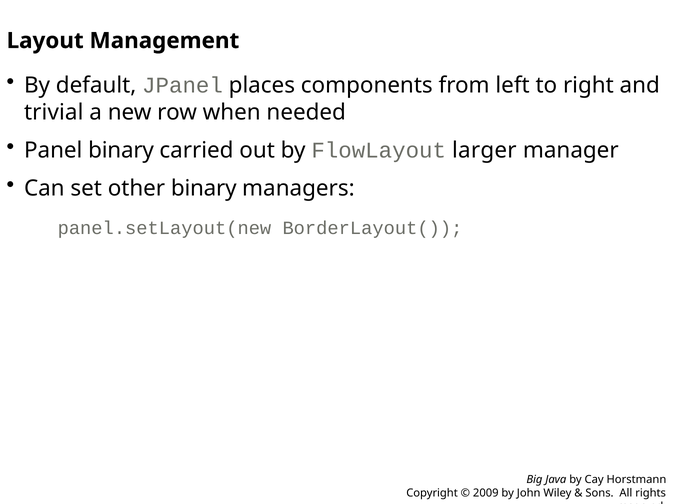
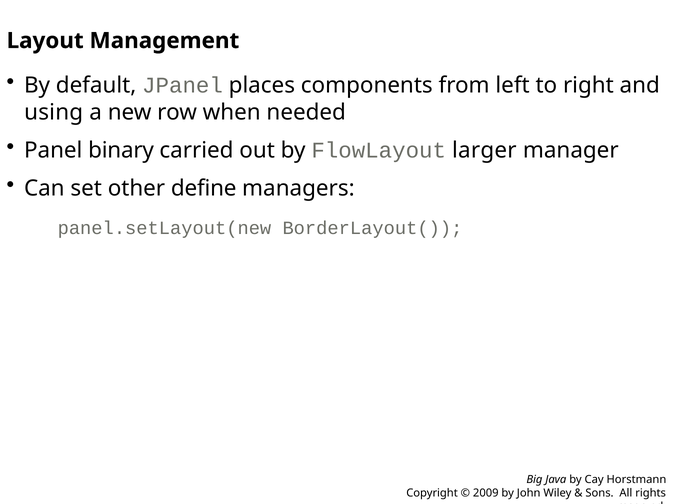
trivial: trivial -> using
other binary: binary -> define
